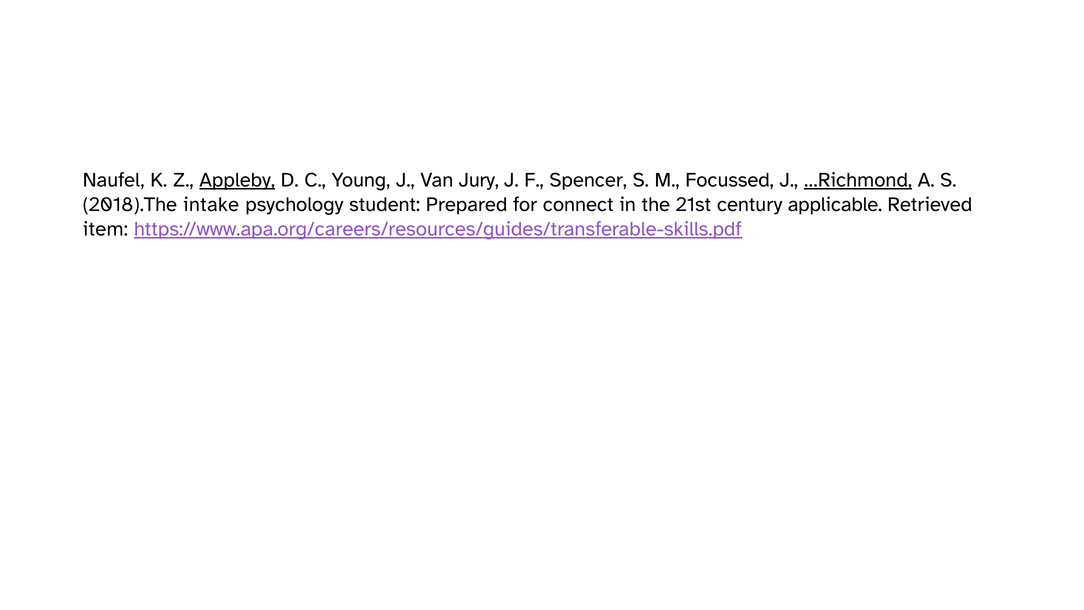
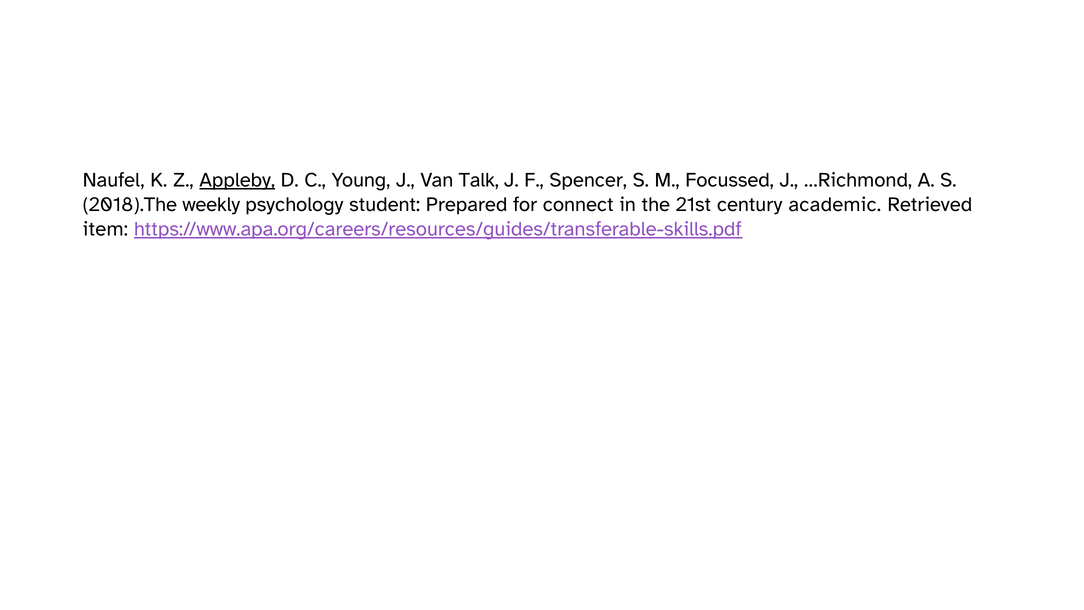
Jury: Jury -> Talk
…Richmond underline: present -> none
intake: intake -> weekly
applicable: applicable -> academic
